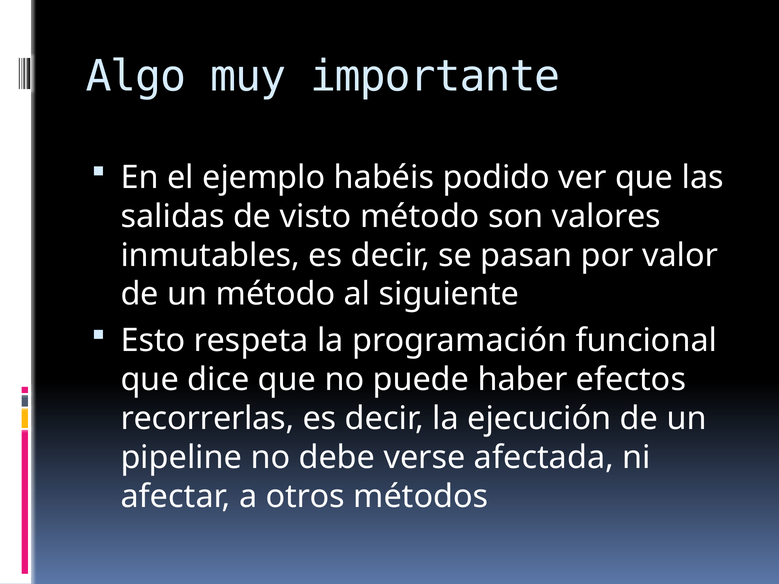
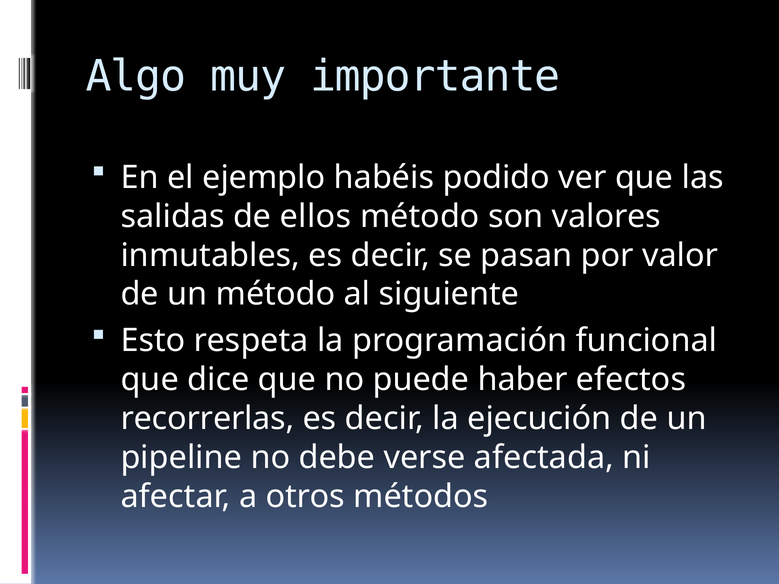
visto: visto -> ellos
